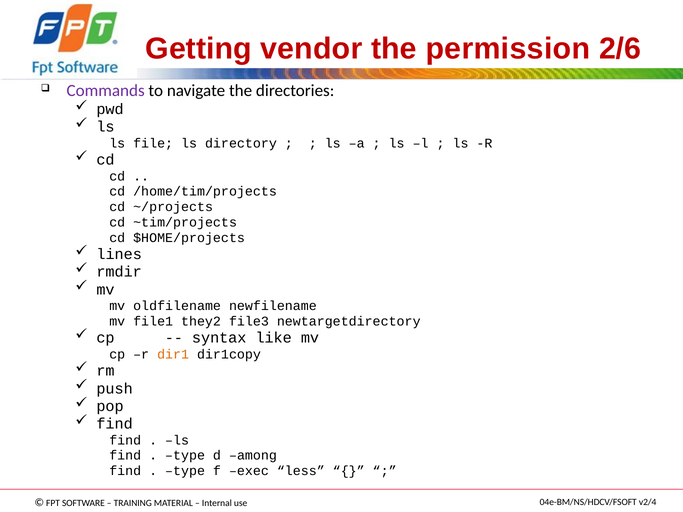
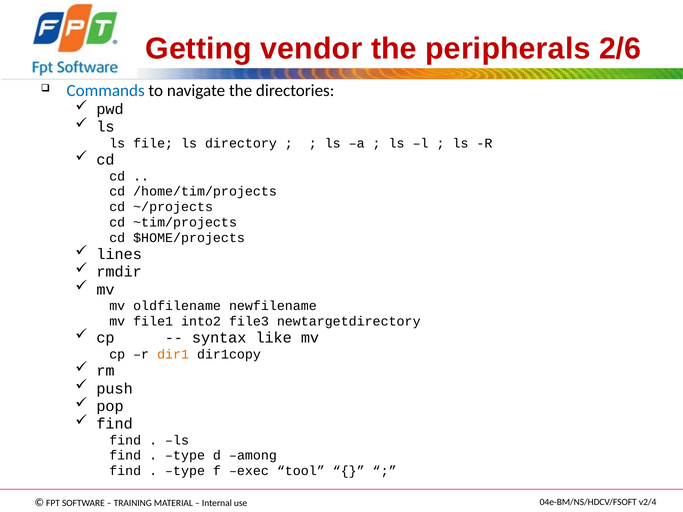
permission: permission -> peripherals
Commands colour: purple -> blue
they2: they2 -> into2
less: less -> tool
